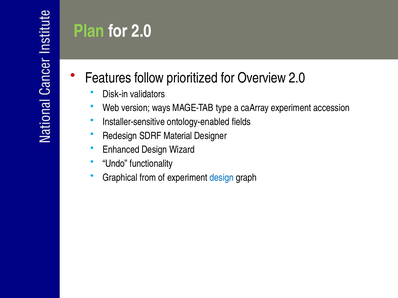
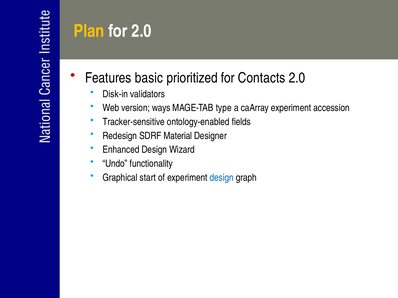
Plan colour: light green -> yellow
follow: follow -> basic
Overview: Overview -> Contacts
Installer-sensitive: Installer-sensitive -> Tracker-sensitive
from: from -> start
